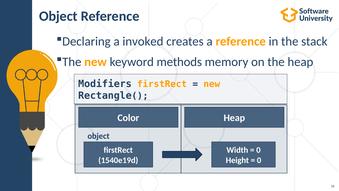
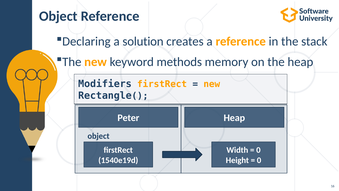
invoked: invoked -> solution
Color: Color -> Peter
